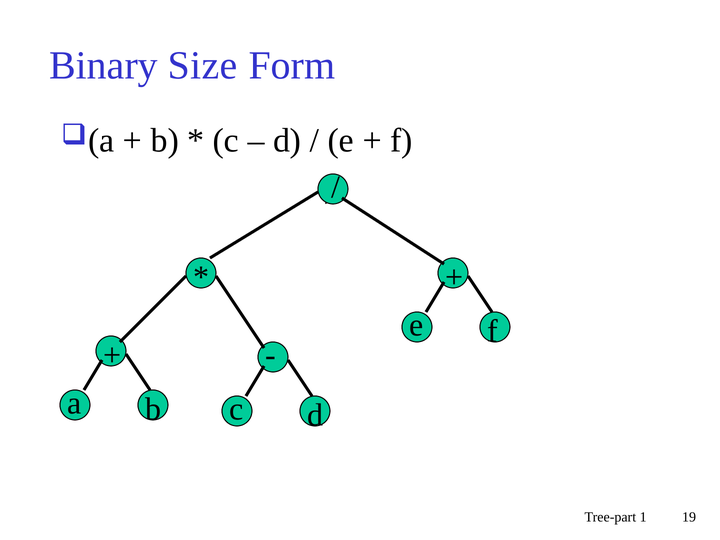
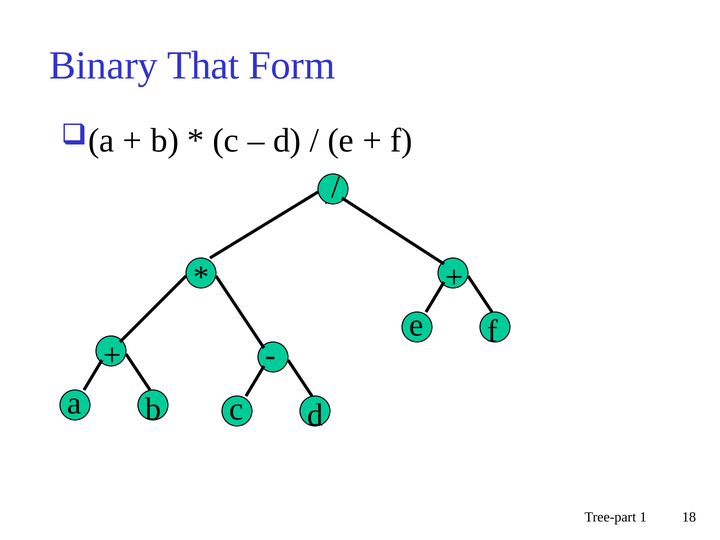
Size: Size -> That
19: 19 -> 18
